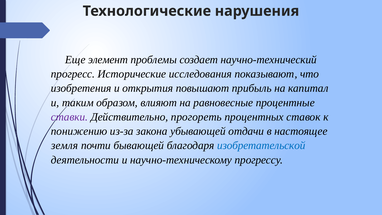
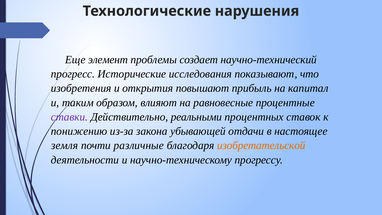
прогореть: прогореть -> реальными
бывающей: бывающей -> различные
изобретательской colour: blue -> orange
